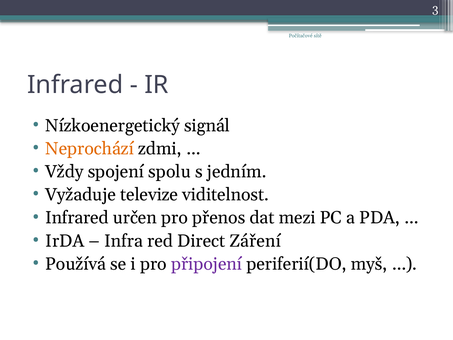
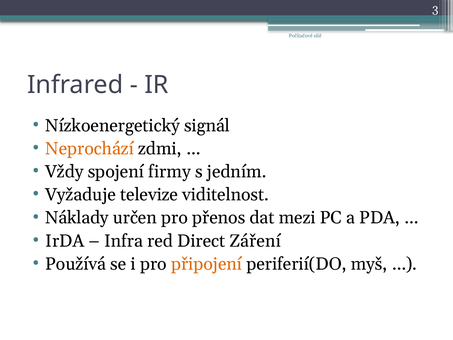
spolu: spolu -> firmy
Infrared at (77, 218): Infrared -> Náklady
připojení colour: purple -> orange
